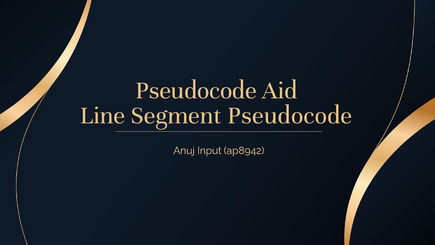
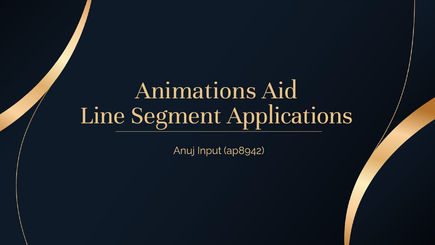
Pseudocode at (196, 90): Pseudocode -> Animations
Segment Pseudocode: Pseudocode -> Applications
